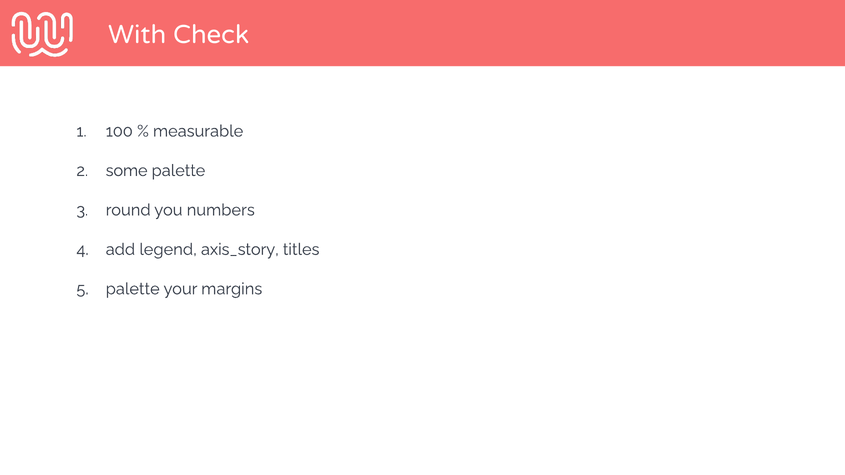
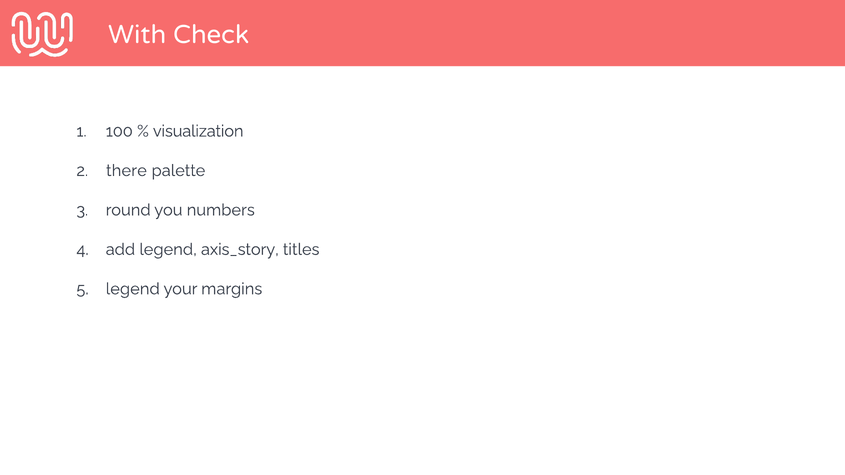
measurable: measurable -> visualization
some: some -> there
palette at (133, 289): palette -> legend
